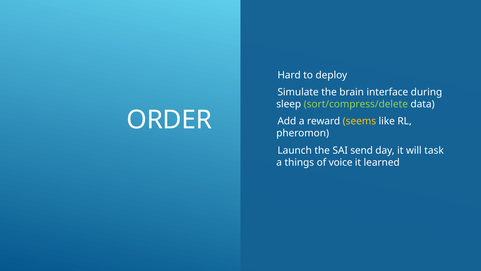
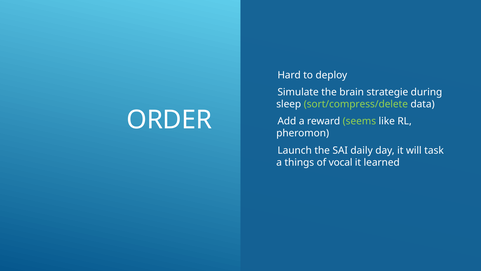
interface: interface -> strategie
seems colour: yellow -> light green
send: send -> daily
voice: voice -> vocal
